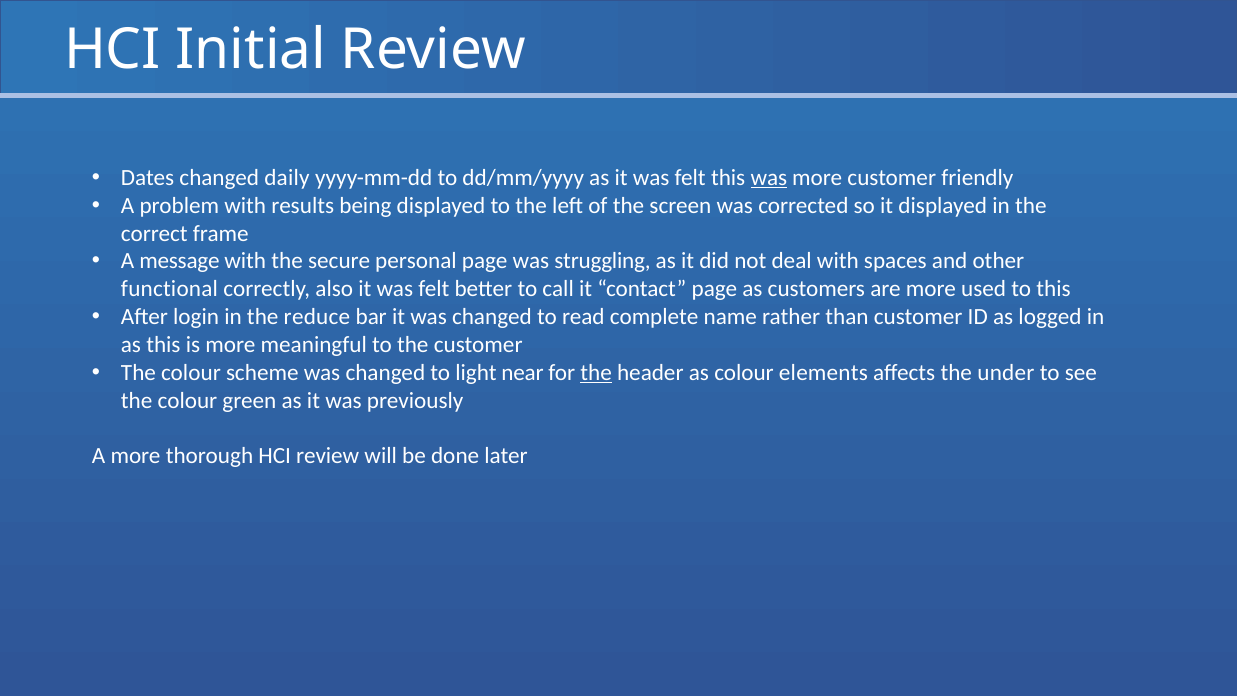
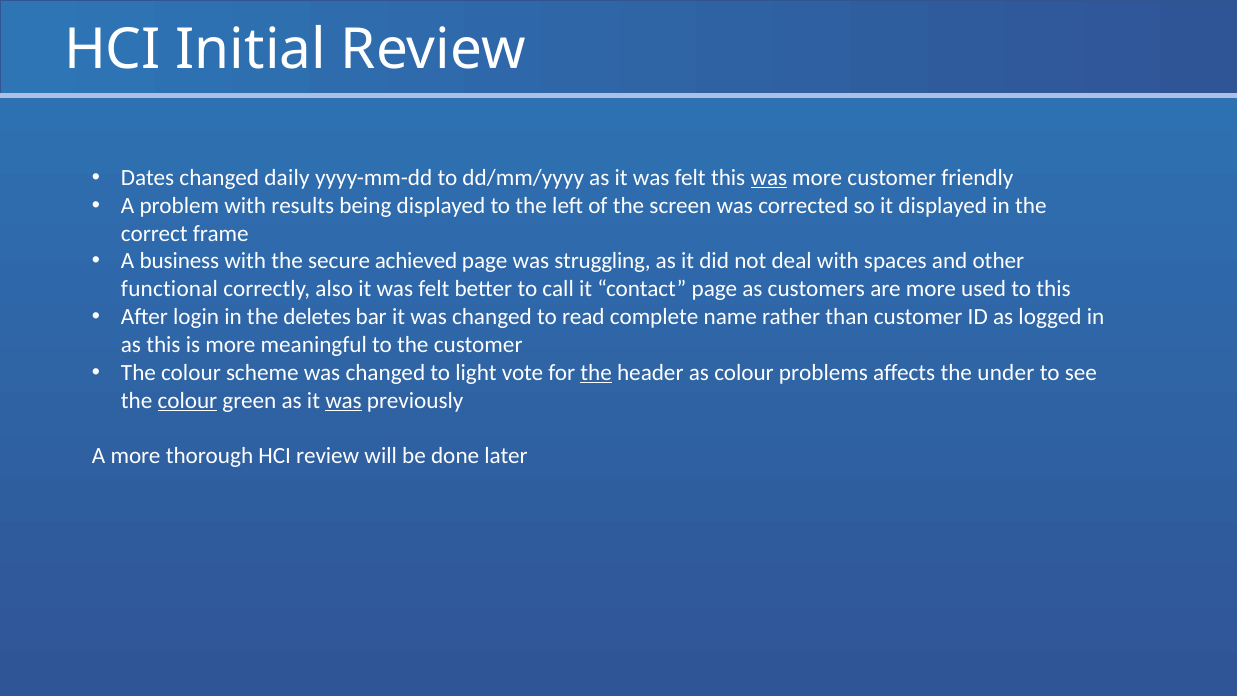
message: message -> business
personal: personal -> achieved
reduce: reduce -> deletes
near: near -> vote
elements: elements -> problems
colour at (187, 400) underline: none -> present
was at (344, 400) underline: none -> present
